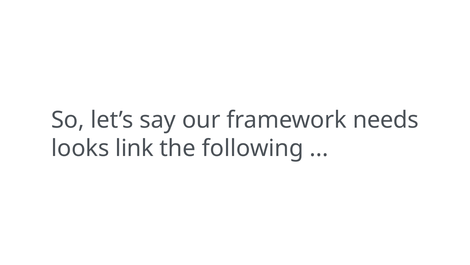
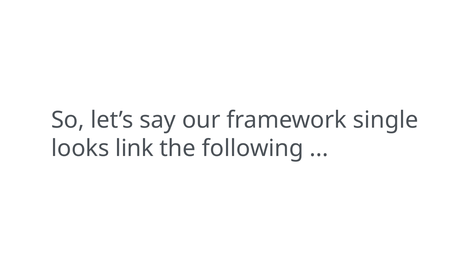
needs: needs -> single
